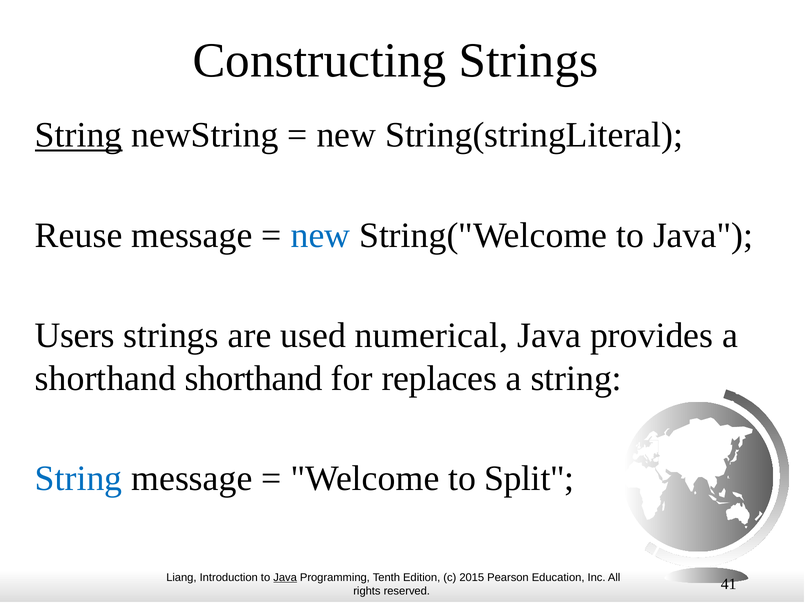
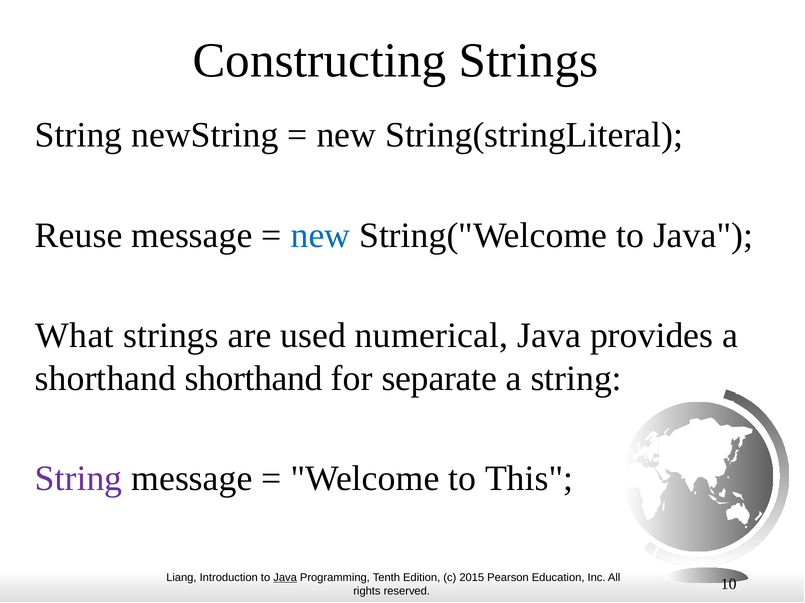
String at (79, 135) underline: present -> none
Users: Users -> What
replaces: replaces -> separate
String at (79, 479) colour: blue -> purple
Split: Split -> This
41: 41 -> 10
